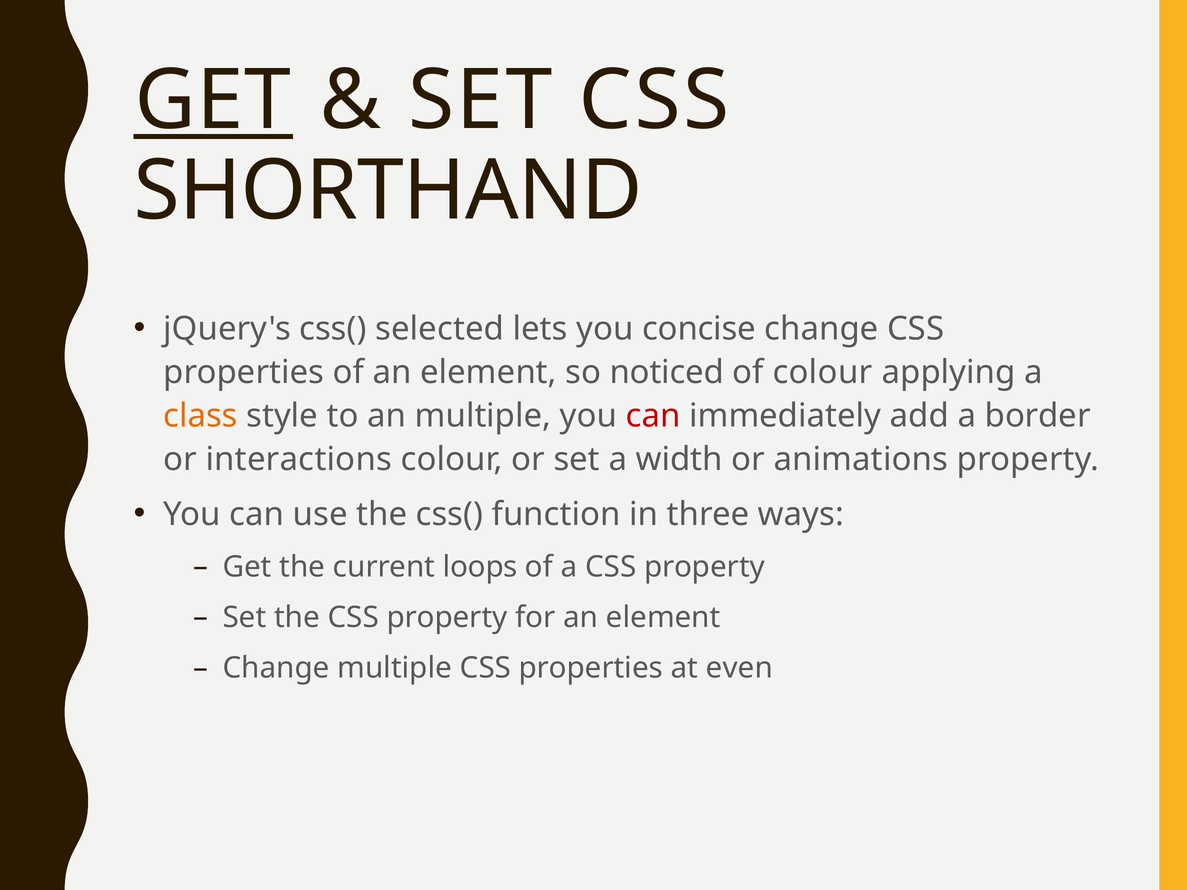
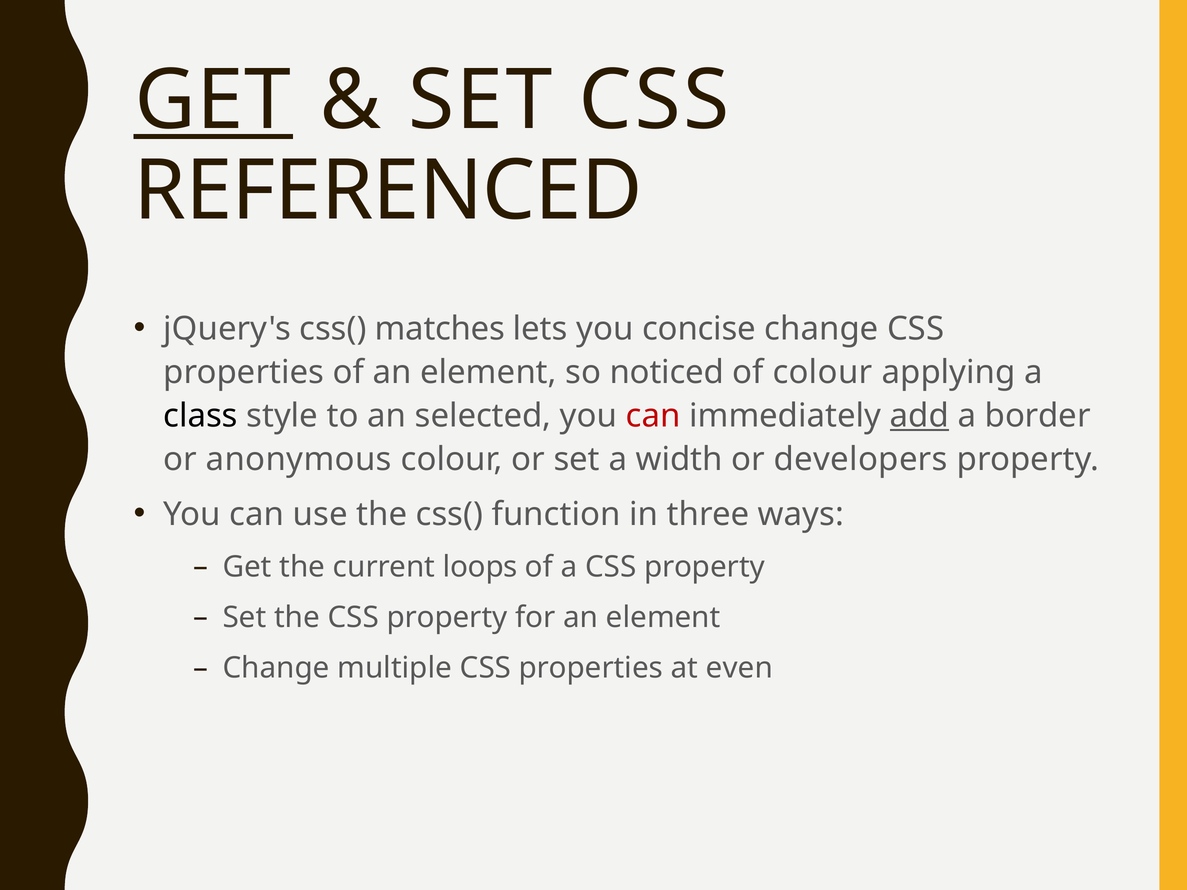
SHORTHAND: SHORTHAND -> REFERENCED
selected: selected -> matches
class colour: orange -> black
an multiple: multiple -> selected
add underline: none -> present
interactions: interactions -> anonymous
animations: animations -> developers
